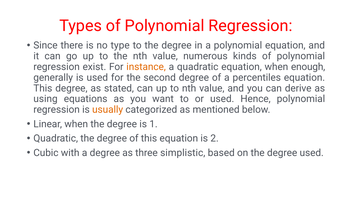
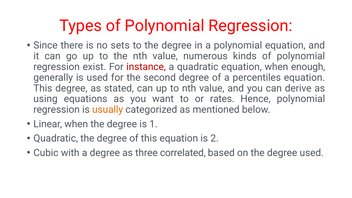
type: type -> sets
instance colour: orange -> red
or used: used -> rates
simplistic: simplistic -> correlated
